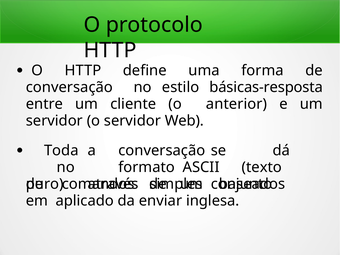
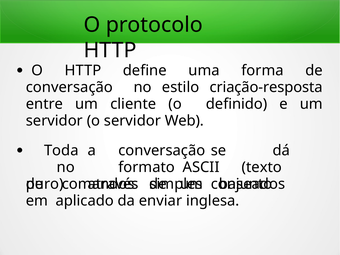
básicas-resposta: básicas-resposta -> criação-resposta
anterior: anterior -> definido
